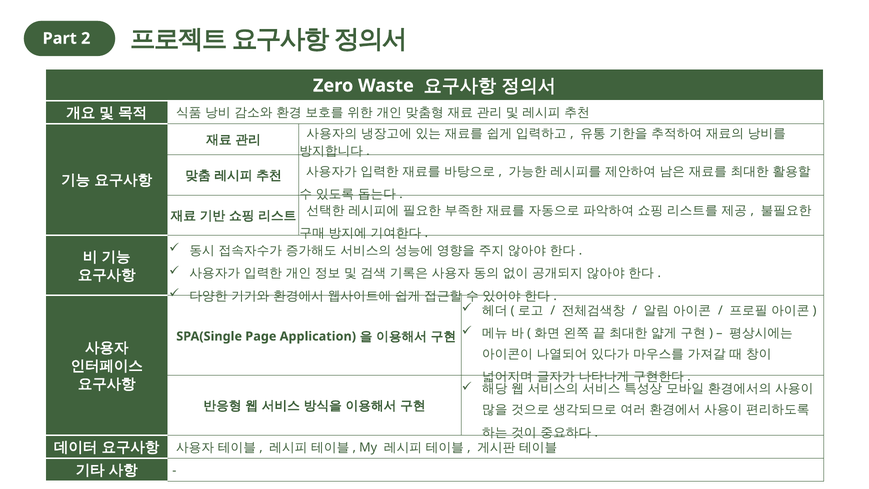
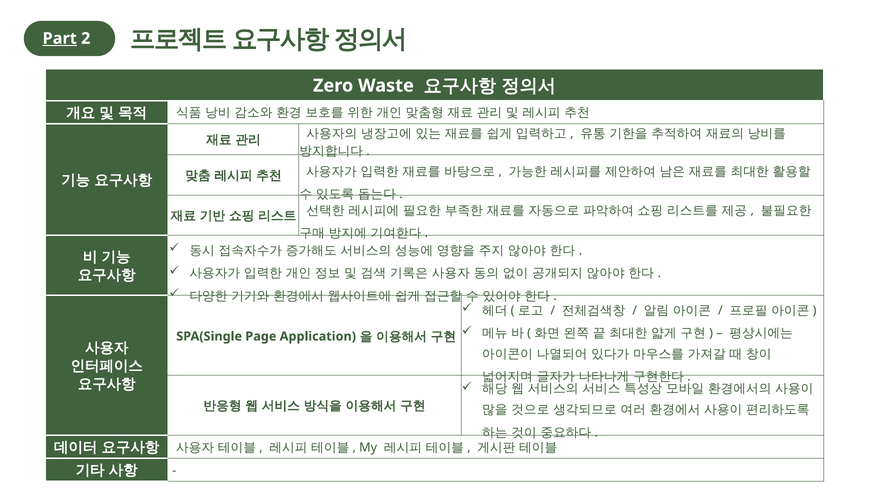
Part underline: none -> present
